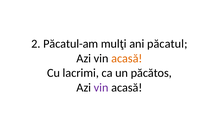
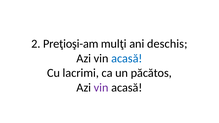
Păcatul-am: Păcatul-am -> Preţioşi-am
păcatul: păcatul -> deschis
acasă at (127, 58) colour: orange -> blue
